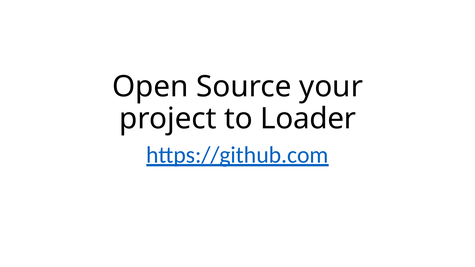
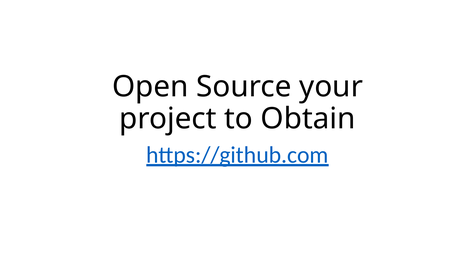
Loader: Loader -> Obtain
